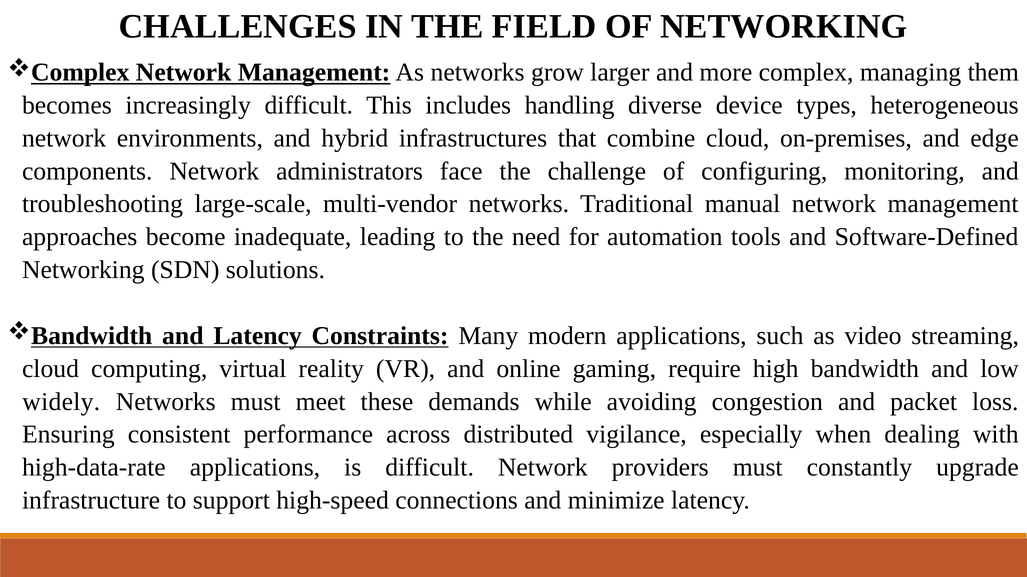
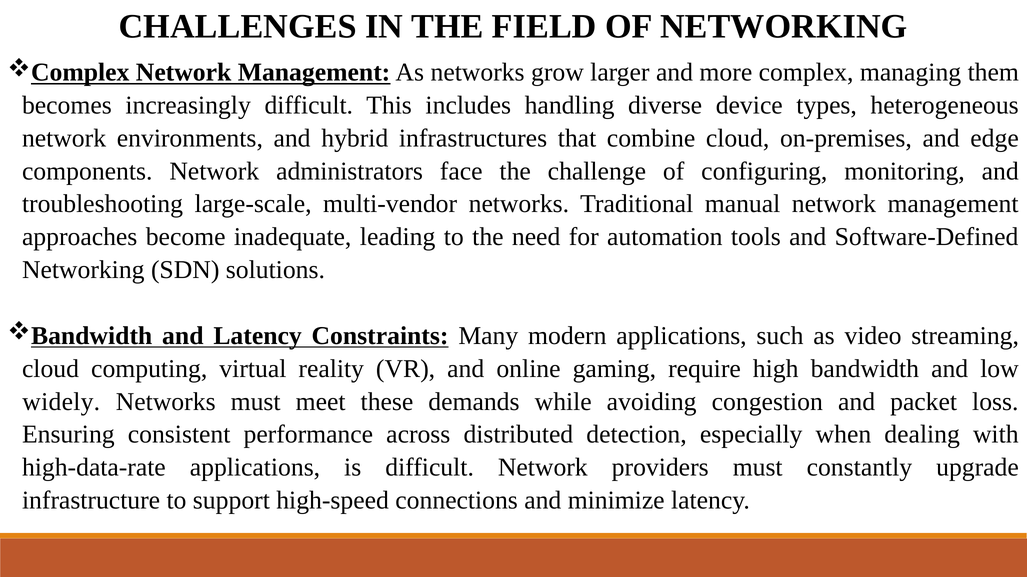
vigilance: vigilance -> detection
